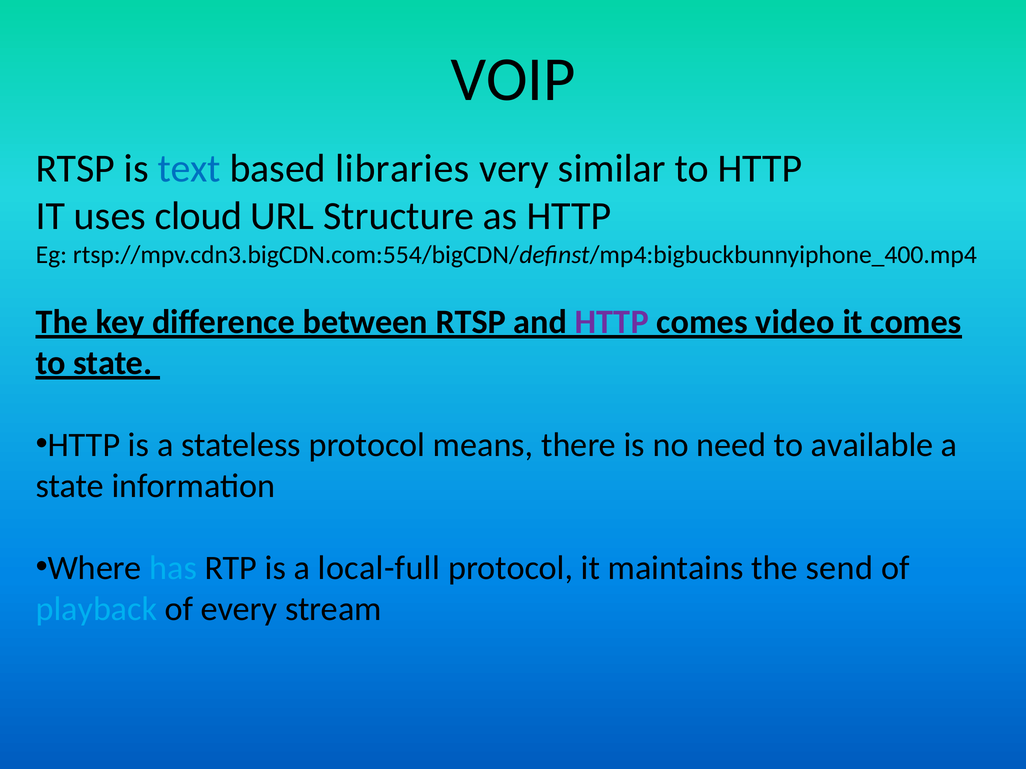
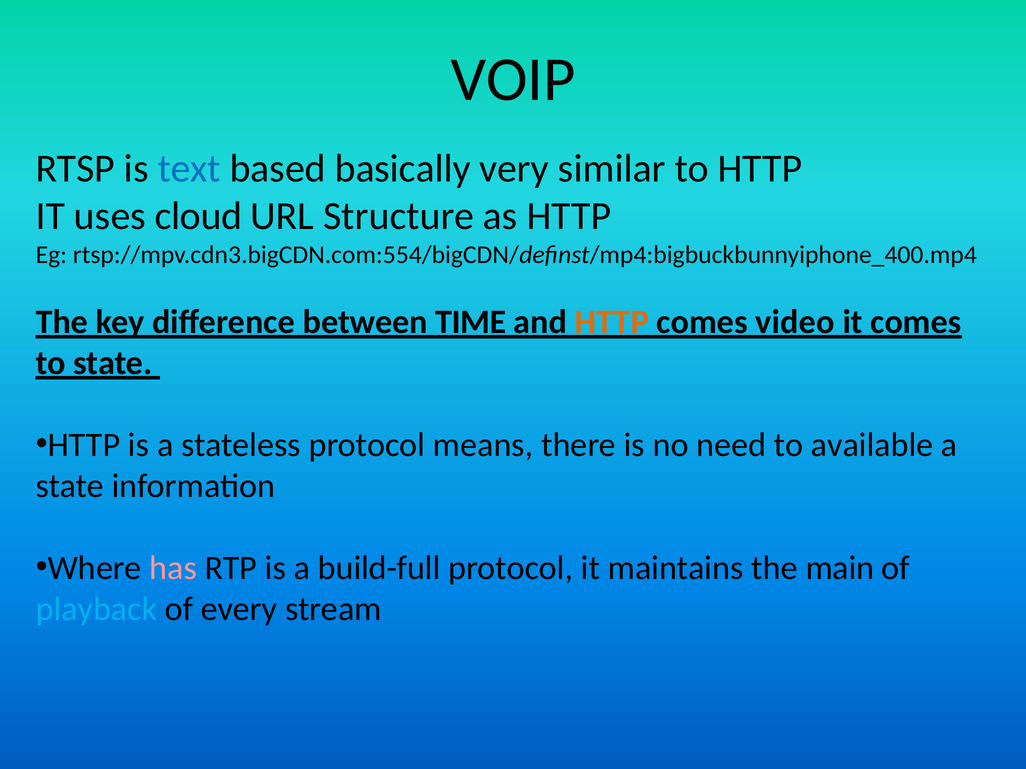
libraries: libraries -> basically
between RTSP: RTSP -> TIME
HTTP at (612, 322) colour: purple -> orange
has colour: light blue -> pink
local-full: local-full -> build-full
send: send -> main
